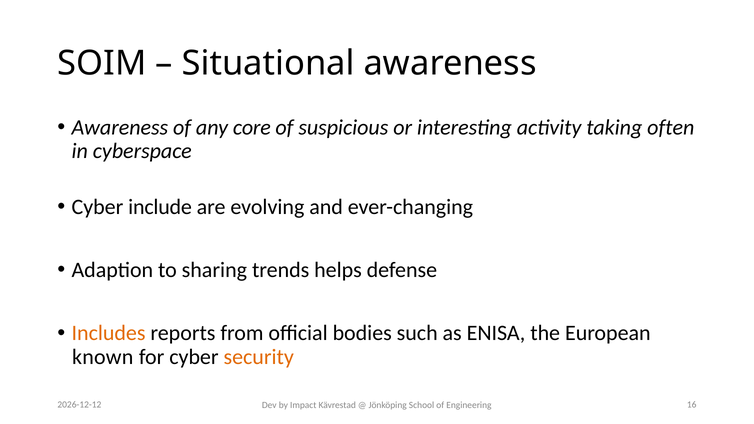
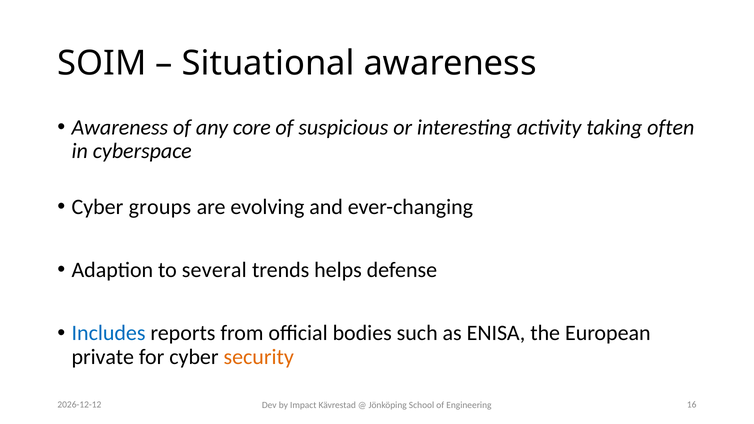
include: include -> groups
sharing: sharing -> several
Includes colour: orange -> blue
known: known -> private
